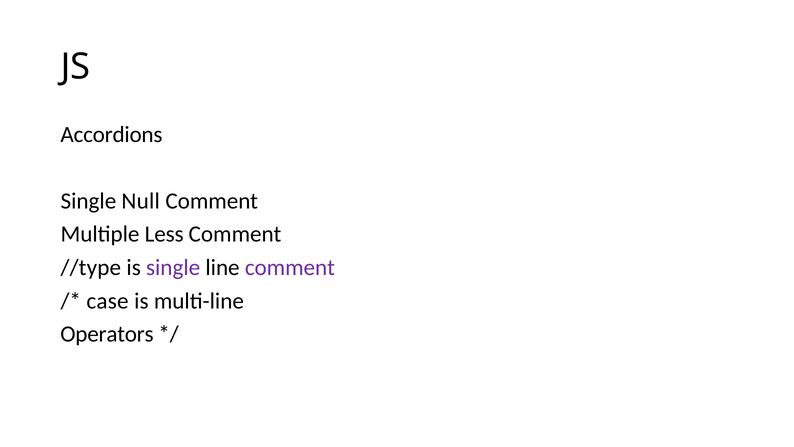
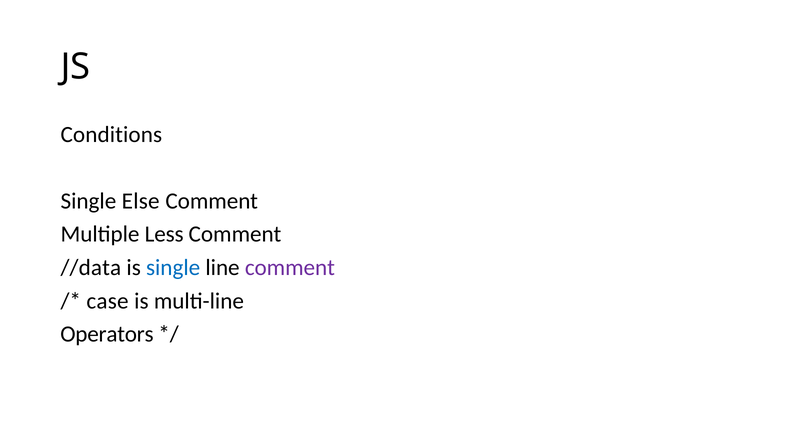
Accordions: Accordions -> Conditions
Null: Null -> Else
//type: //type -> //data
single at (173, 267) colour: purple -> blue
